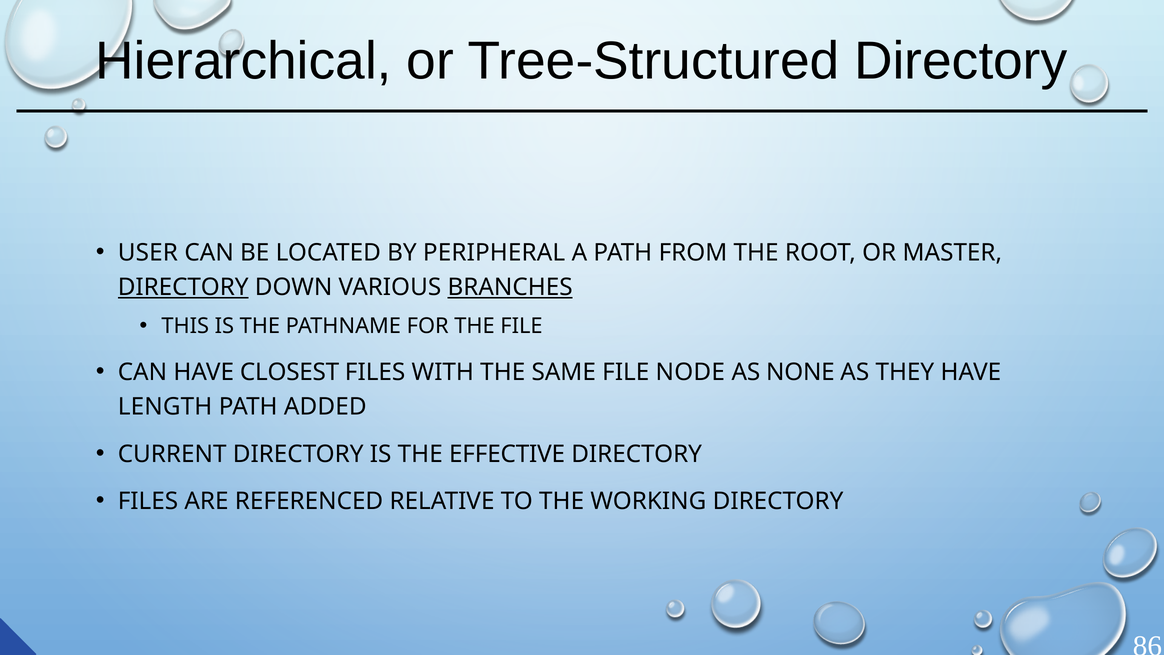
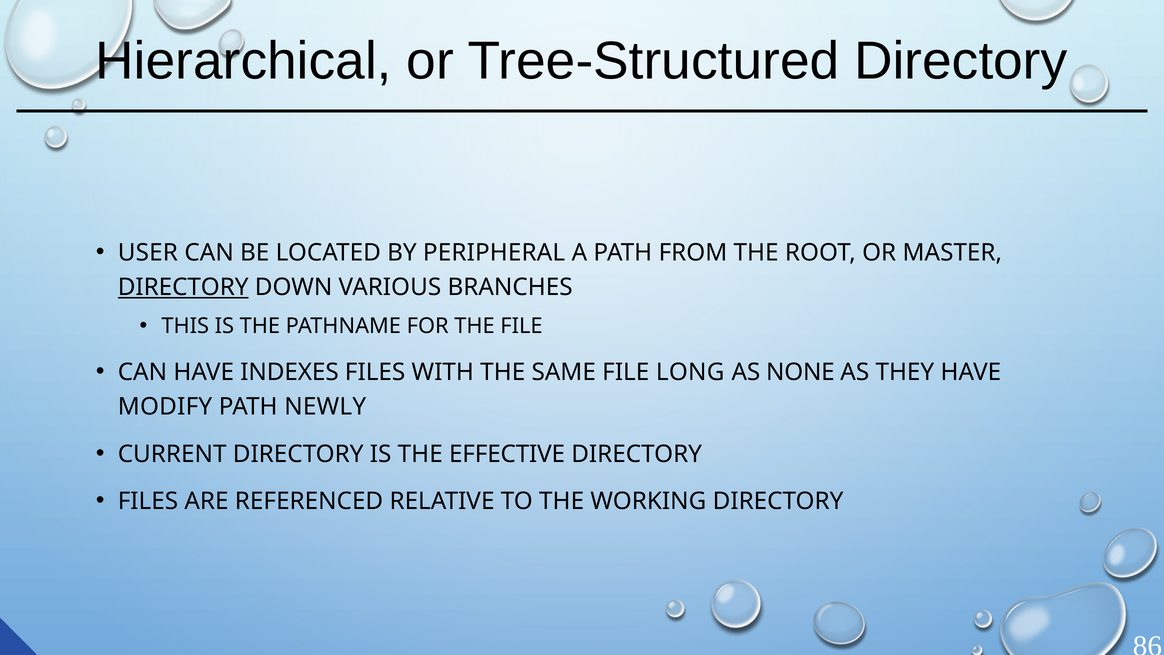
BRANCHES underline: present -> none
CLOSEST: CLOSEST -> INDEXES
NODE: NODE -> LONG
LENGTH: LENGTH -> MODIFY
ADDED: ADDED -> NEWLY
